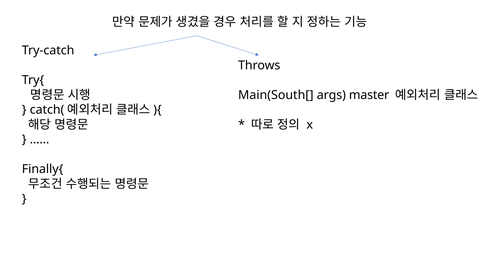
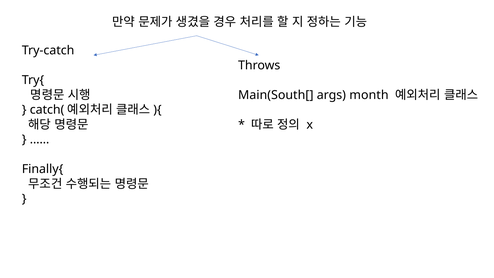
master: master -> month
